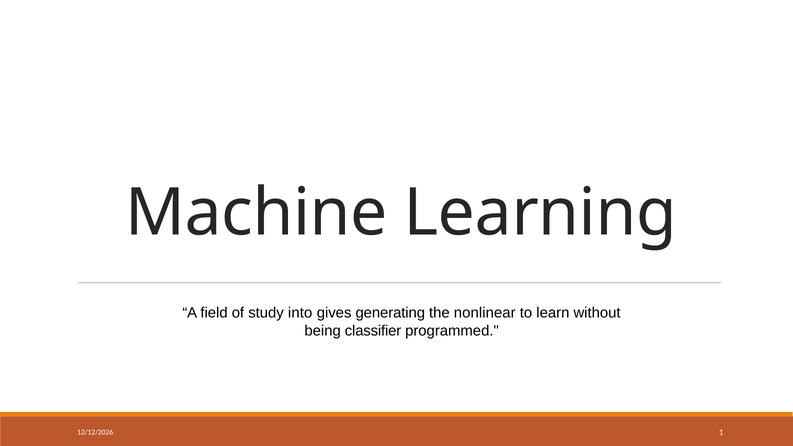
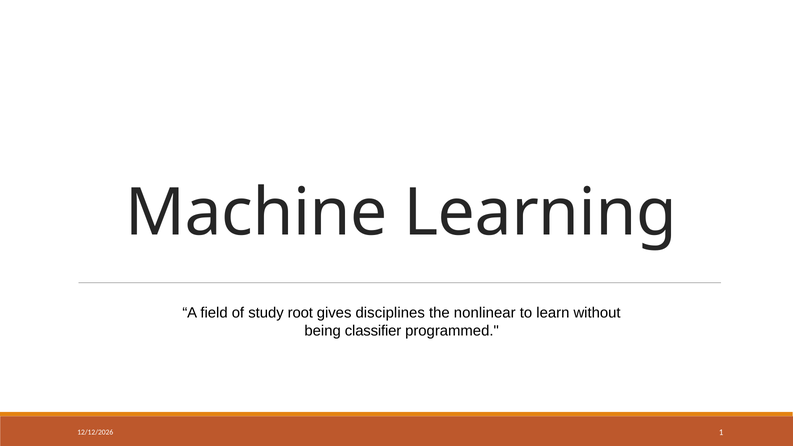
into: into -> root
generating: generating -> disciplines
